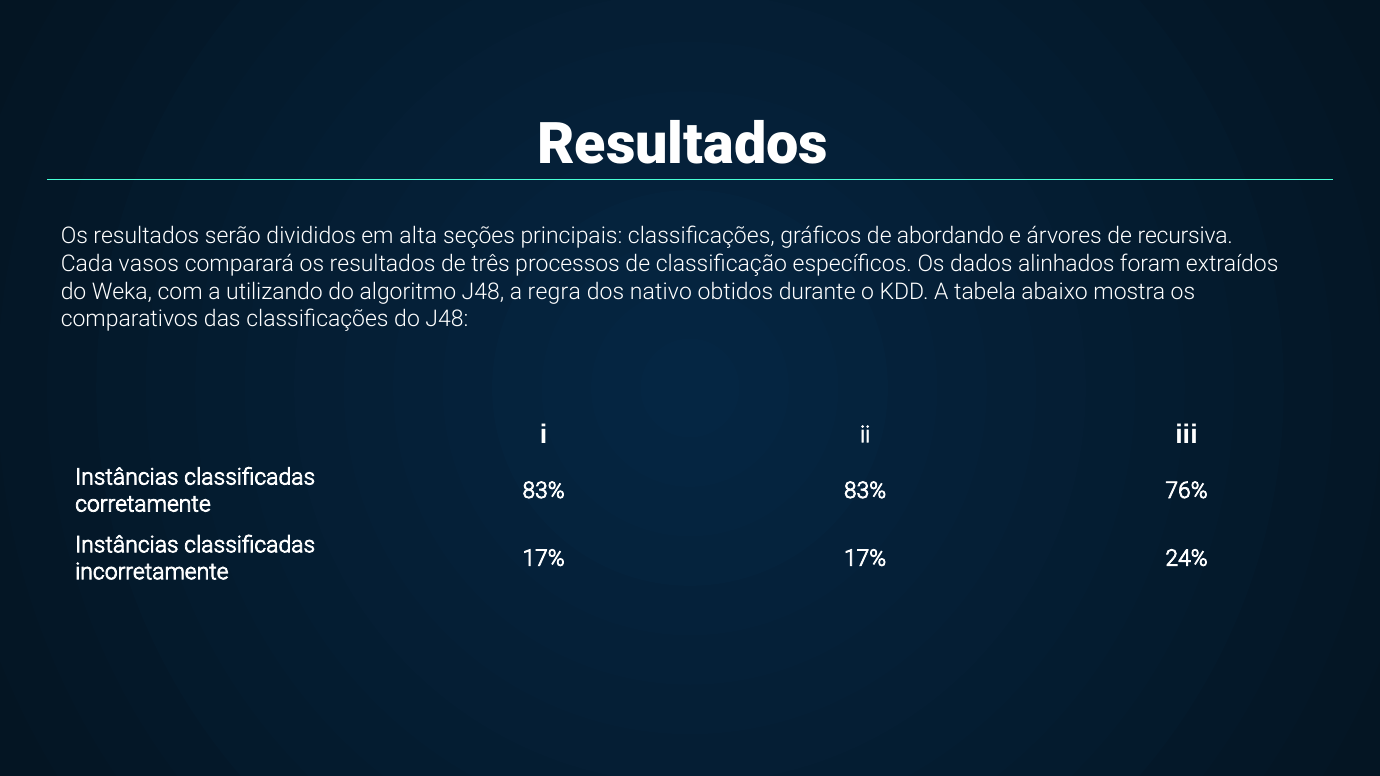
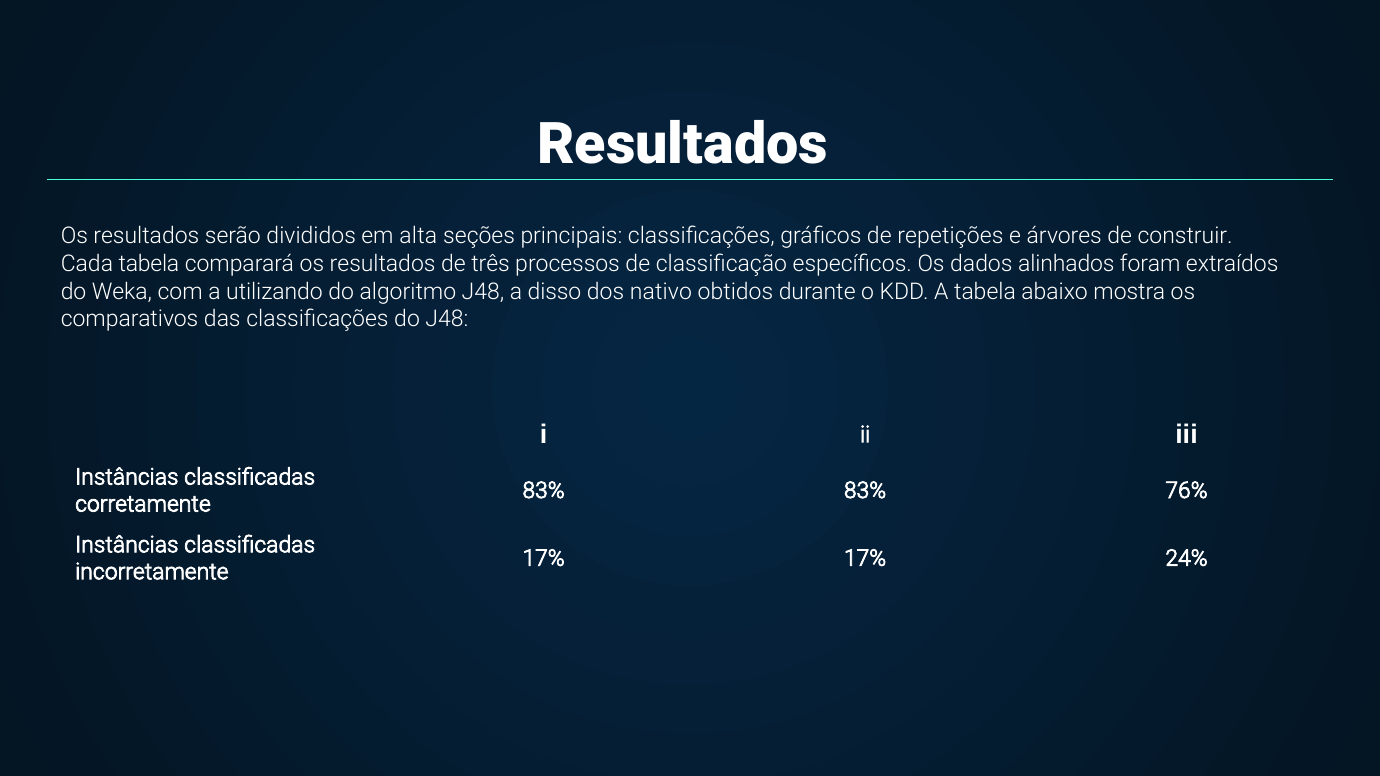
abordando: abordando -> repetições
recursiva: recursiva -> construir
Cada vasos: vasos -> tabela
regra: regra -> disso
